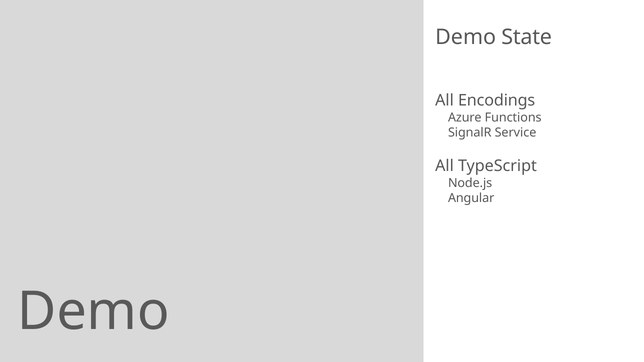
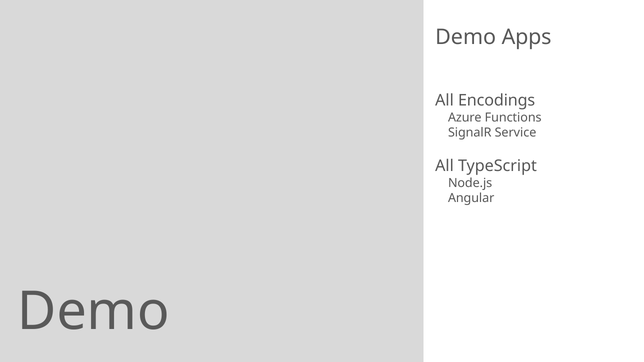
State: State -> Apps
